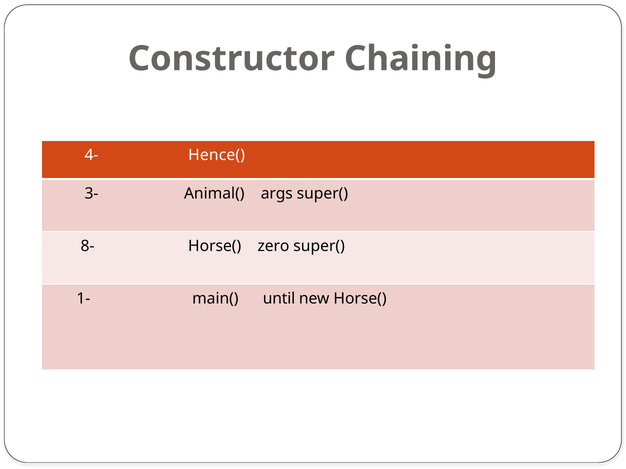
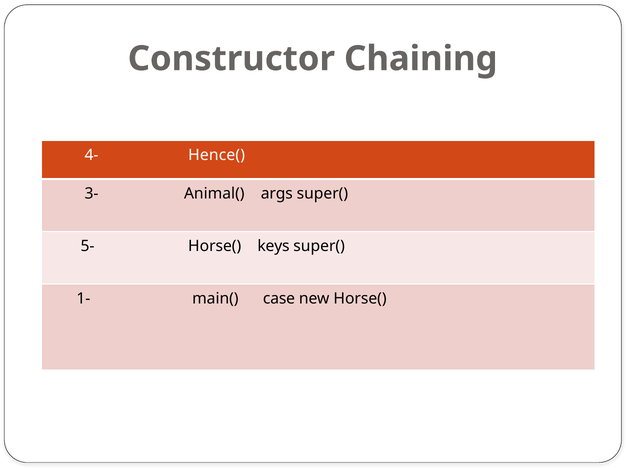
8-: 8- -> 5-
zero: zero -> keys
until: until -> case
